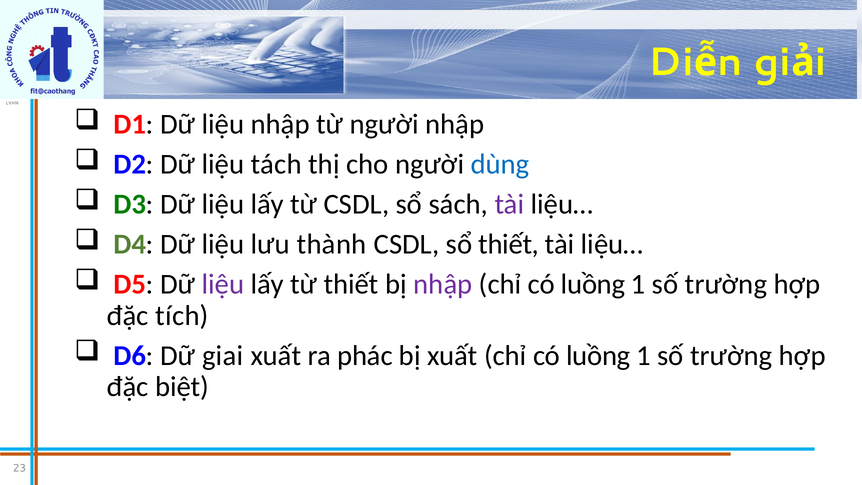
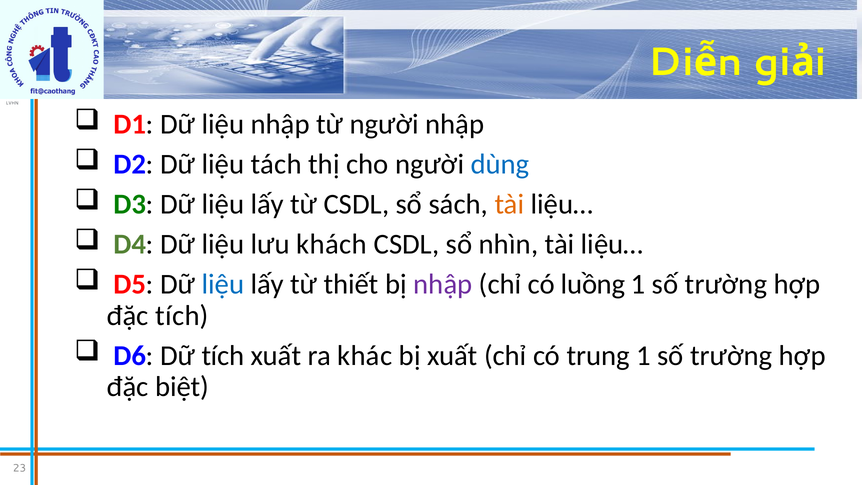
tài at (509, 204) colour: purple -> orange
thành: thành -> khách
sổ thiết: thiết -> nhìn
liệu at (223, 284) colour: purple -> blue
Dữ giai: giai -> tích
phác: phác -> khác
xuất chỉ có luồng: luồng -> trung
